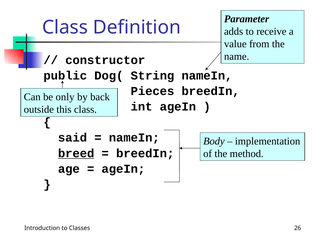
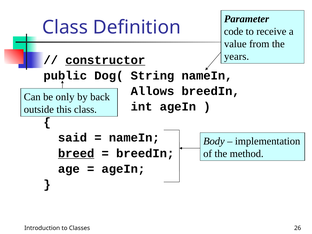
adds: adds -> code
name: name -> years
constructor underline: none -> present
Pieces: Pieces -> Allows
